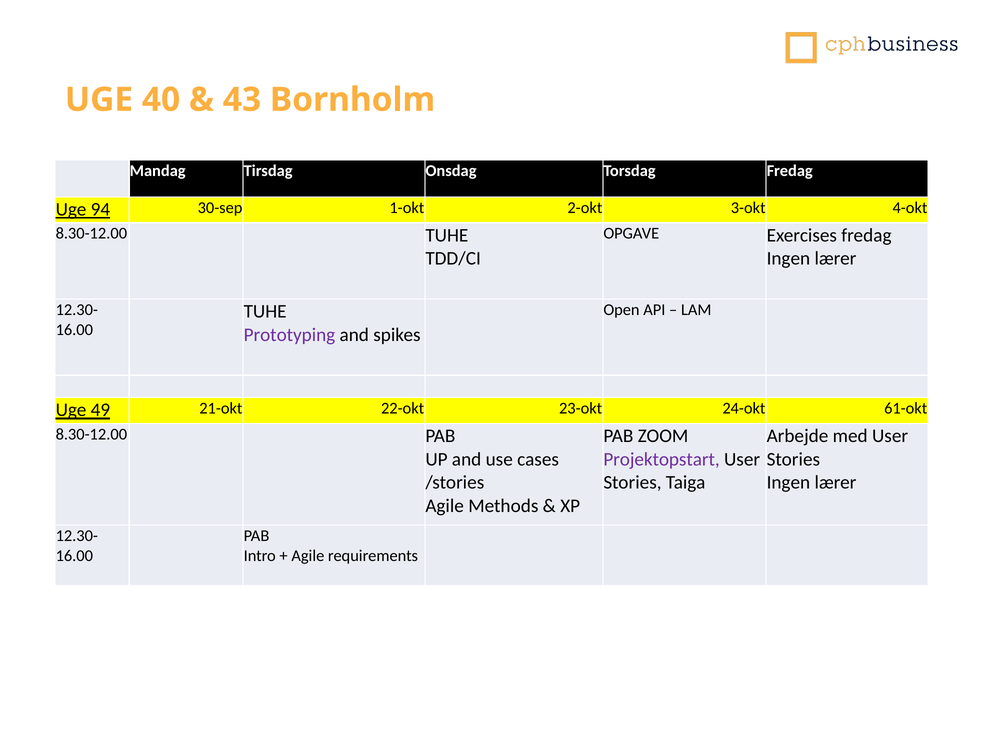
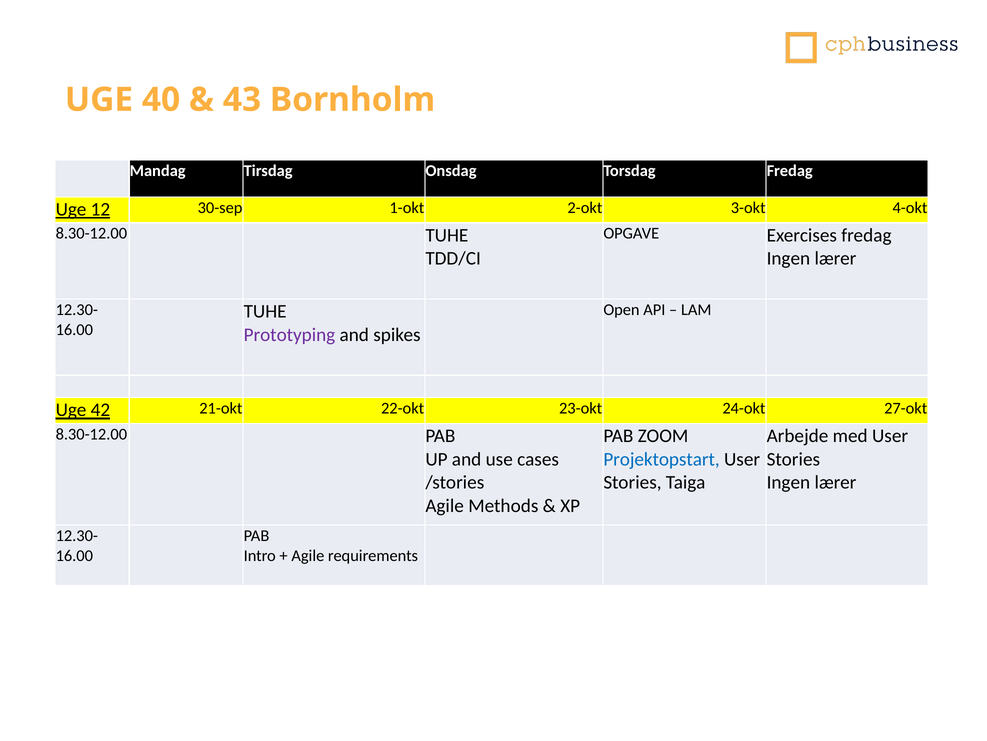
94: 94 -> 12
49: 49 -> 42
61-okt: 61-okt -> 27-okt
Projektopstart colour: purple -> blue
